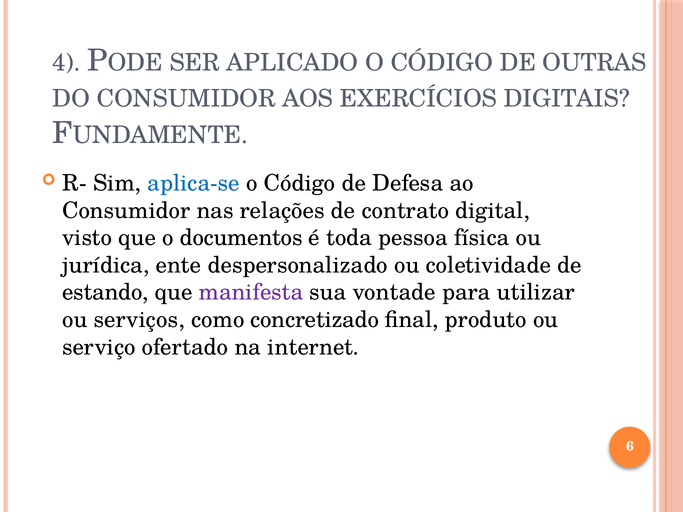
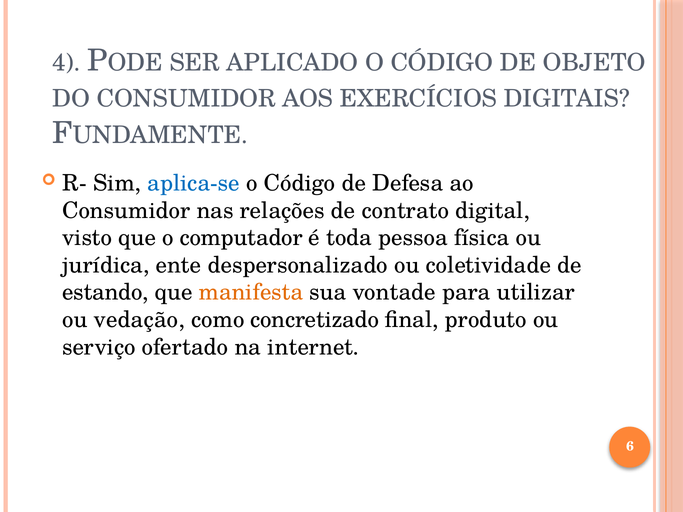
OUTRAS: OUTRAS -> OBJETO
documentos: documentos -> computador
manifesta colour: purple -> orange
serviços: serviços -> vedação
